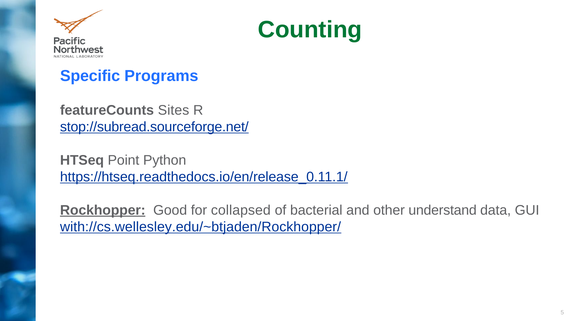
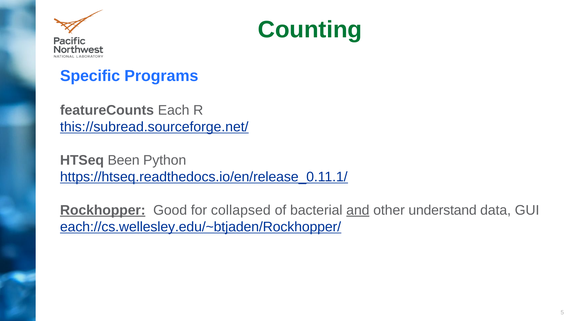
Sites: Sites -> Each
stop://subread.sourceforge.net/: stop://subread.sourceforge.net/ -> this://subread.sourceforge.net/
Point: Point -> Been
and underline: none -> present
with://cs.wellesley.edu/~btjaden/Rockhopper/: with://cs.wellesley.edu/~btjaden/Rockhopper/ -> each://cs.wellesley.edu/~btjaden/Rockhopper/
